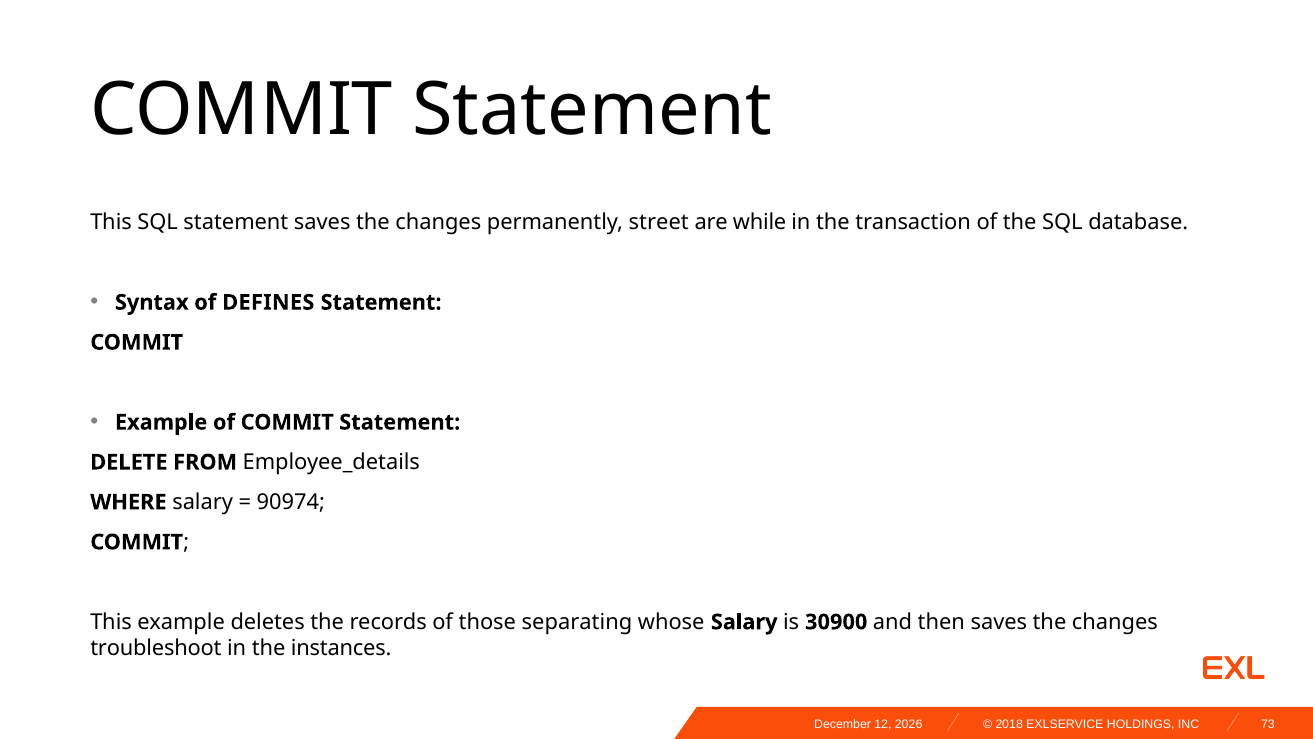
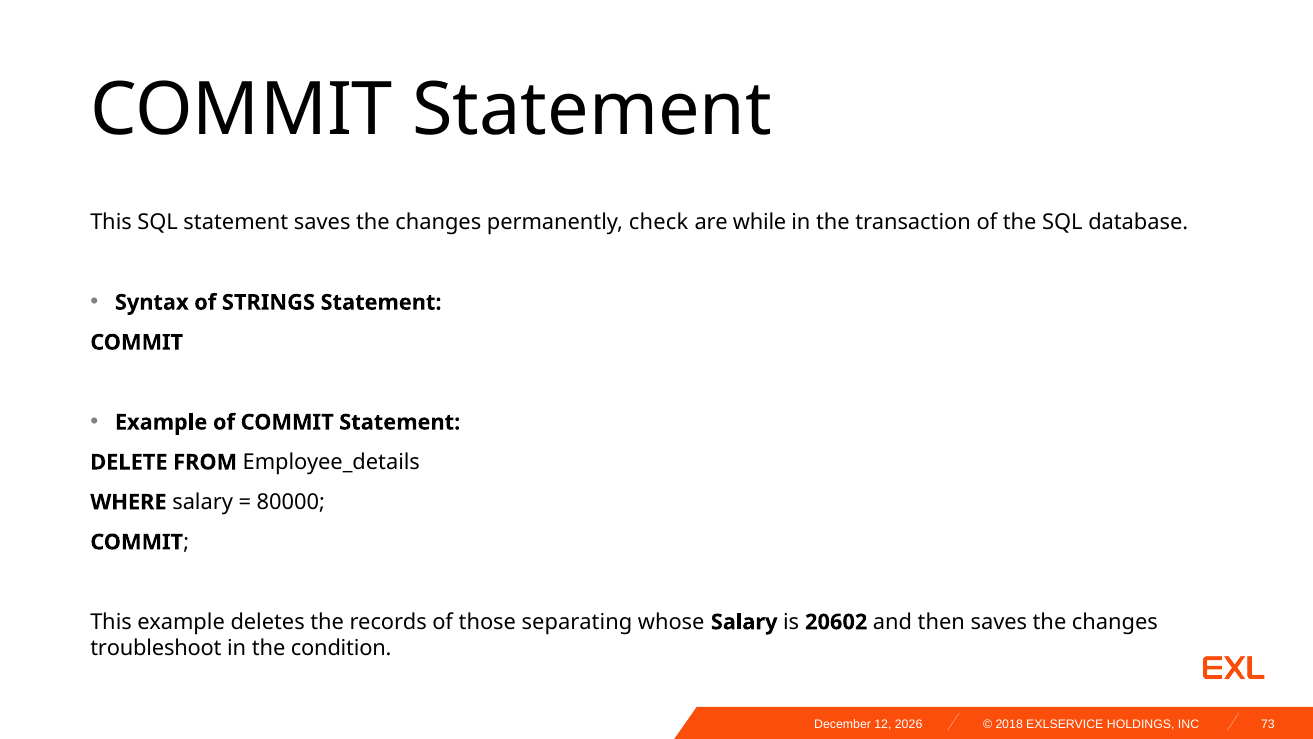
street: street -> check
DEFINES: DEFINES -> STRINGS
90974: 90974 -> 80000
30900: 30900 -> 20602
instances: instances -> condition
